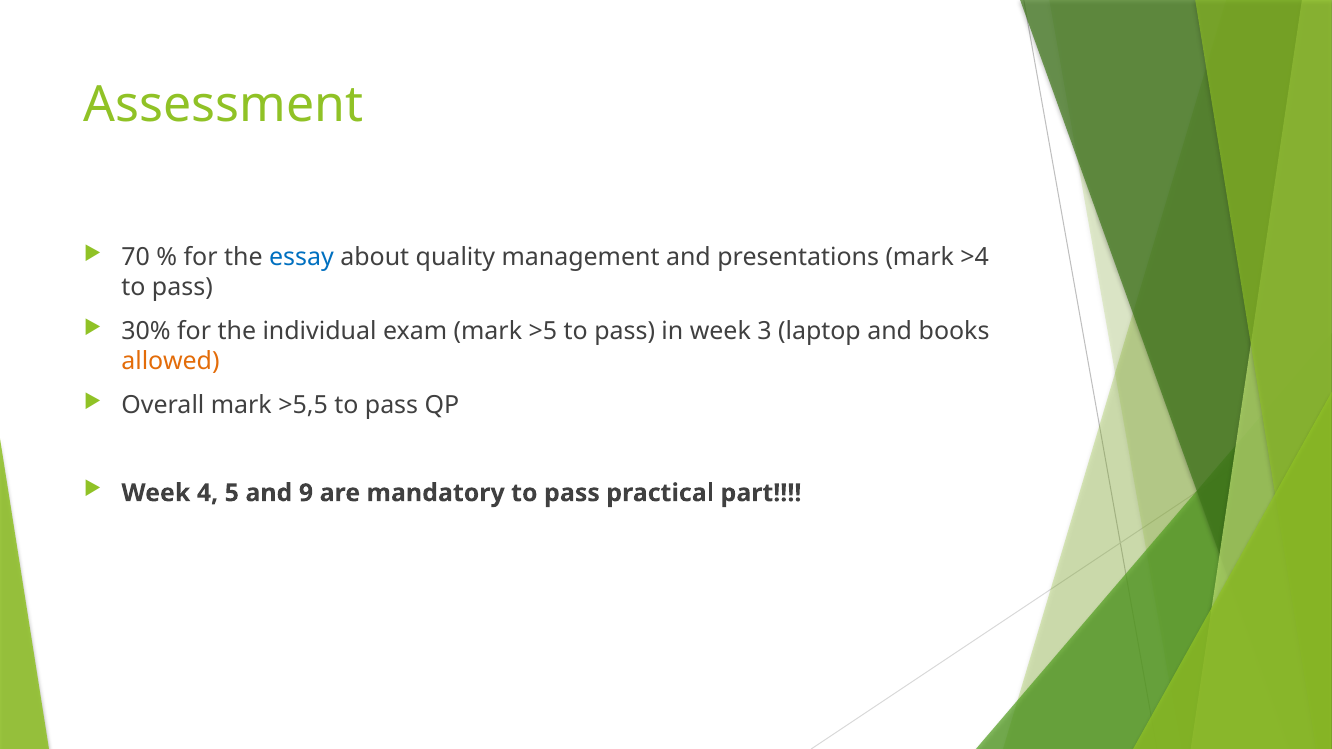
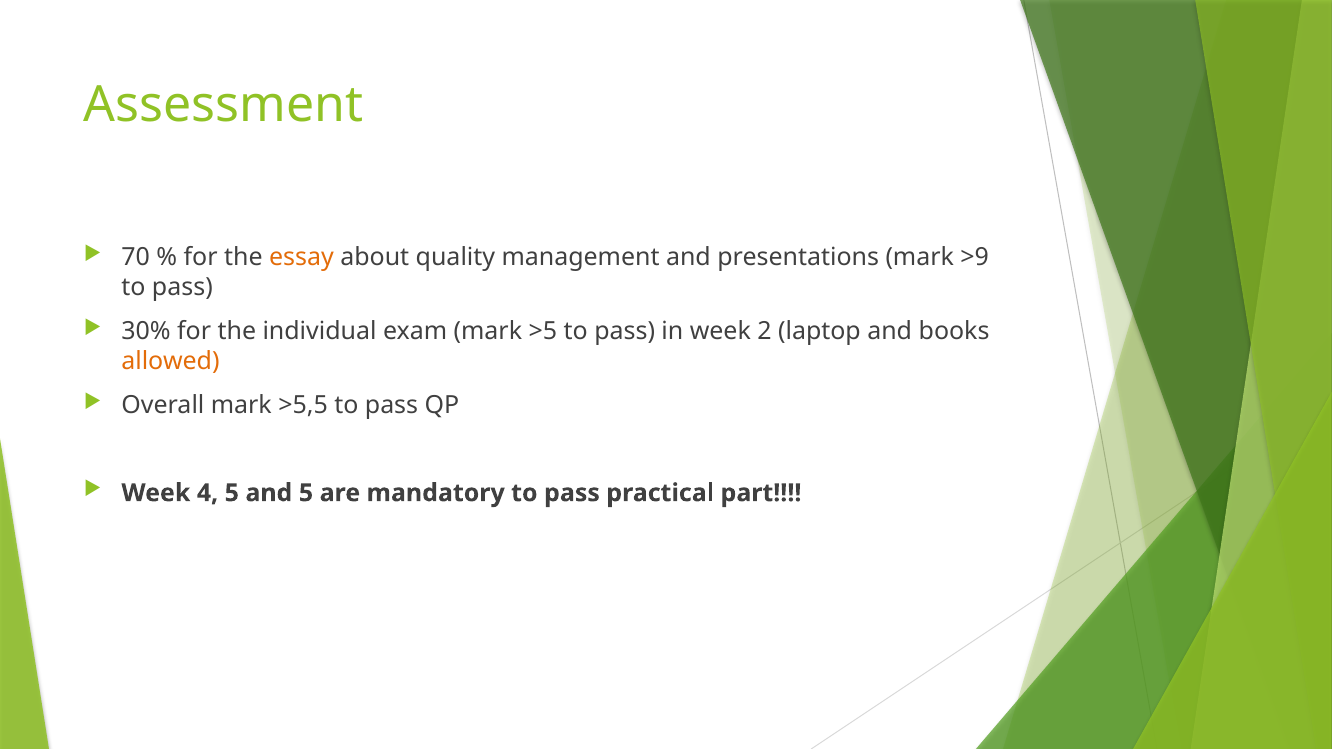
essay colour: blue -> orange
>4: >4 -> >9
3: 3 -> 2
and 9: 9 -> 5
